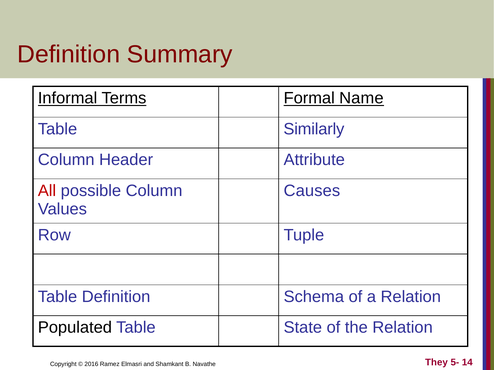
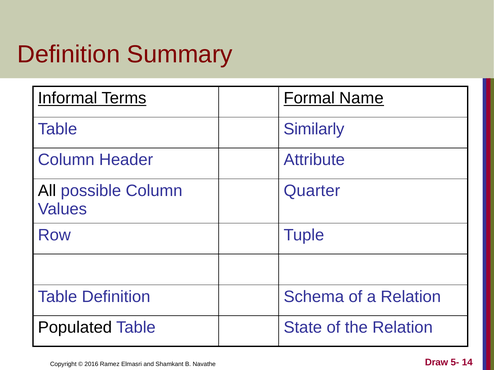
All colour: red -> black
Causes: Causes -> Quarter
They: They -> Draw
